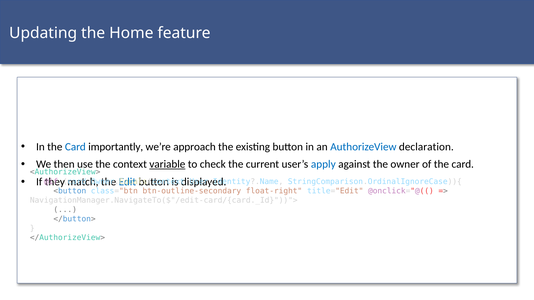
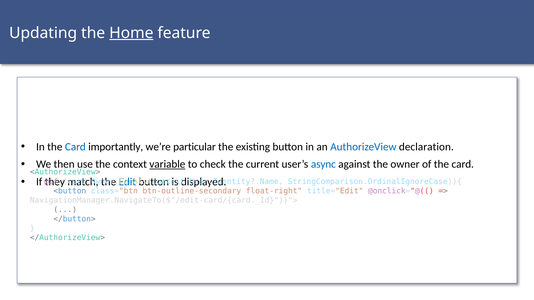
Home underline: none -> present
approach: approach -> particular
apply: apply -> async
